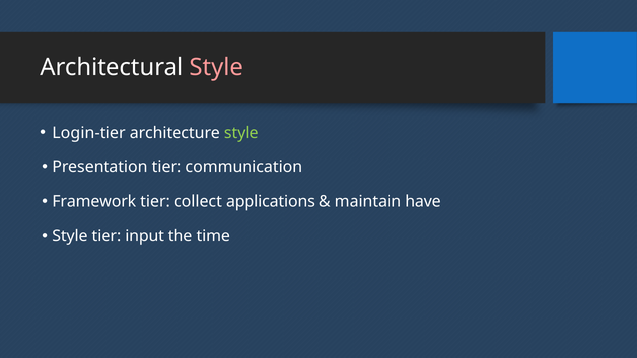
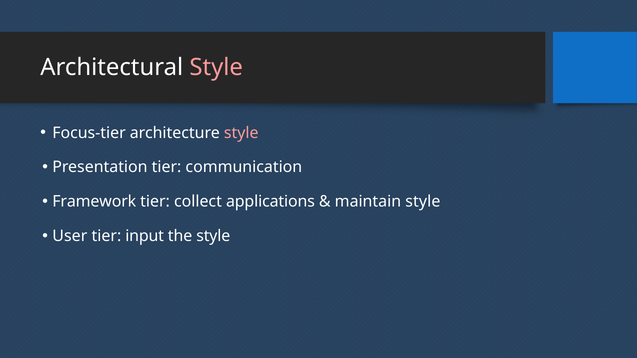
Login-tier: Login-tier -> Focus-tier
style at (241, 133) colour: light green -> pink
maintain have: have -> style
Style at (70, 236): Style -> User
the time: time -> style
